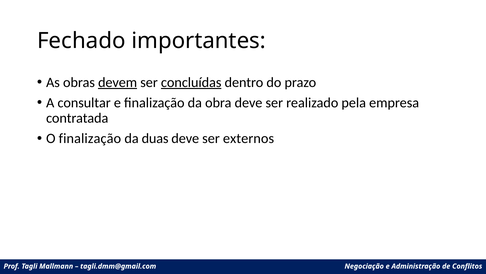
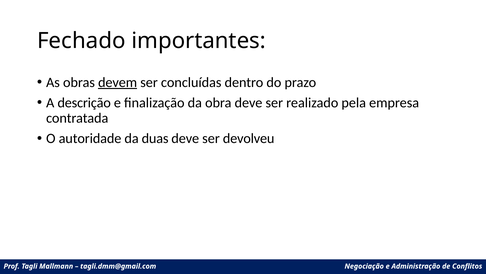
concluídas underline: present -> none
consultar: consultar -> descrição
O finalização: finalização -> autoridade
externos: externos -> devolveu
